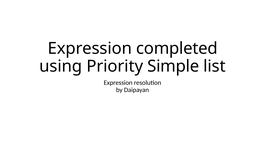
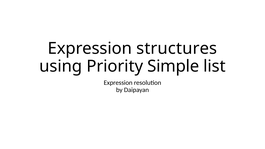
completed: completed -> structures
